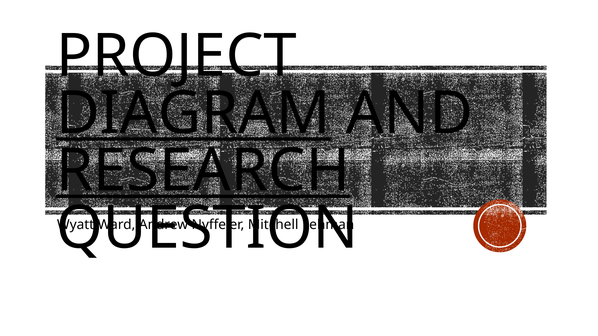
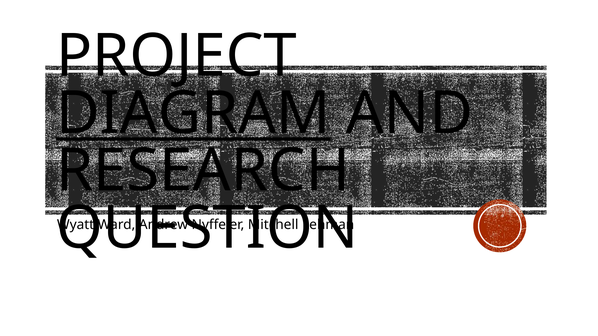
RESEARCH underline: present -> none
